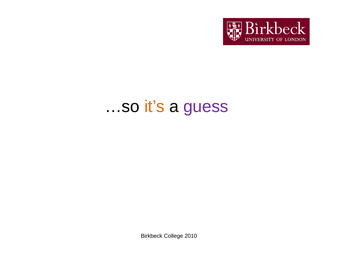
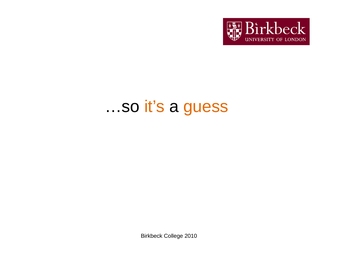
guess colour: purple -> orange
